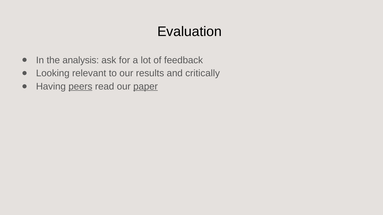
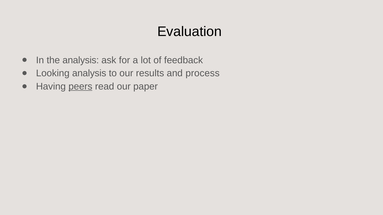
Looking relevant: relevant -> analysis
critically: critically -> process
paper underline: present -> none
